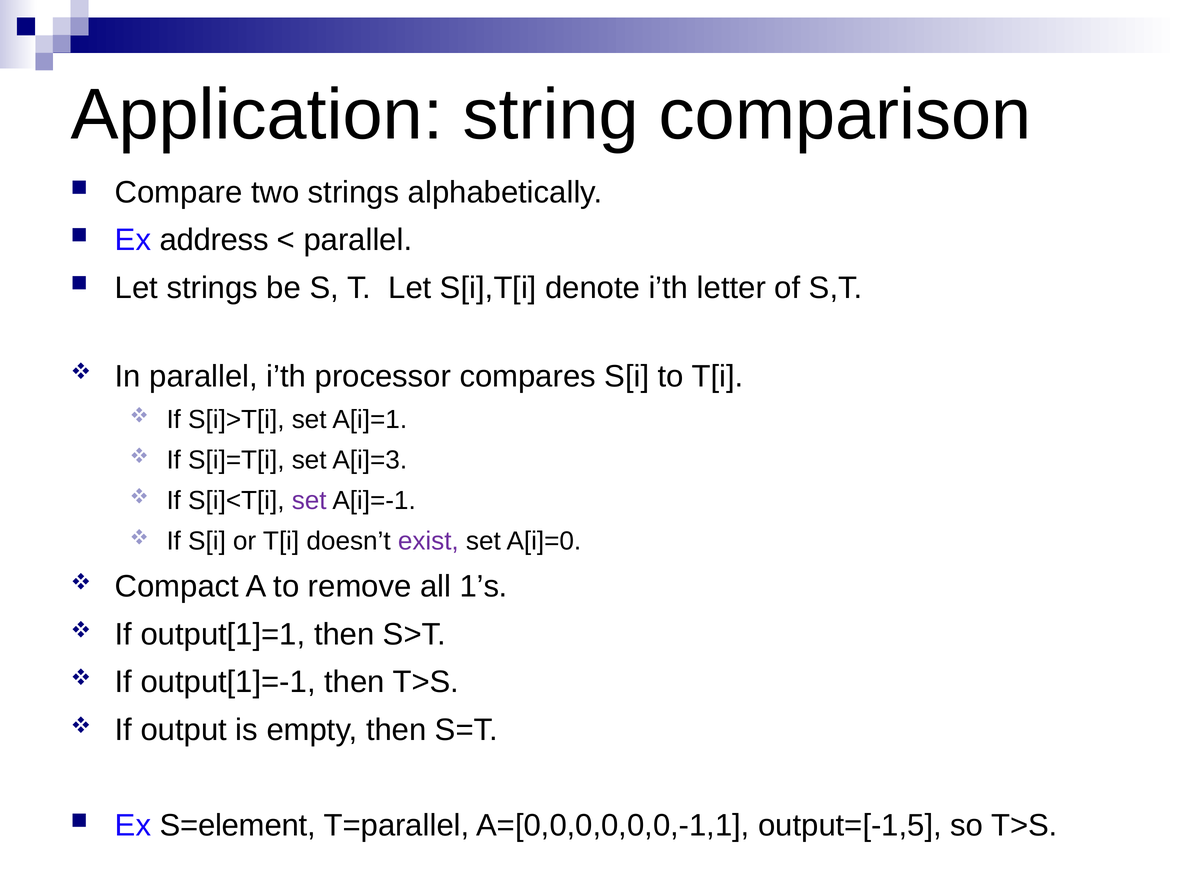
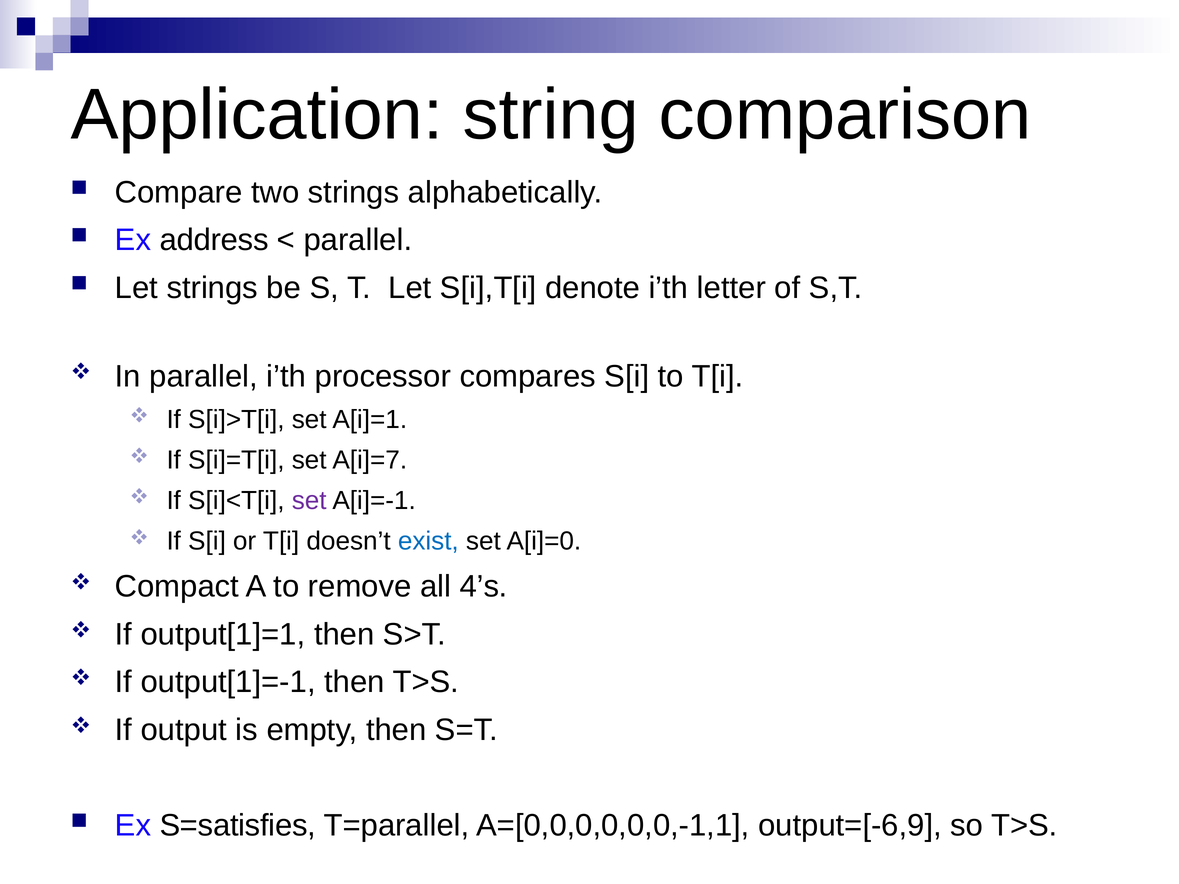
A[i]=3: A[i]=3 -> A[i]=7
exist colour: purple -> blue
1’s: 1’s -> 4’s
S=element: S=element -> S=satisfies
output=[-1,5: output=[-1,5 -> output=[-6,9
